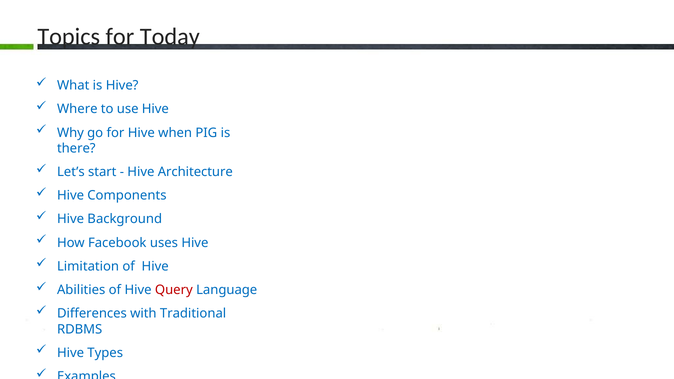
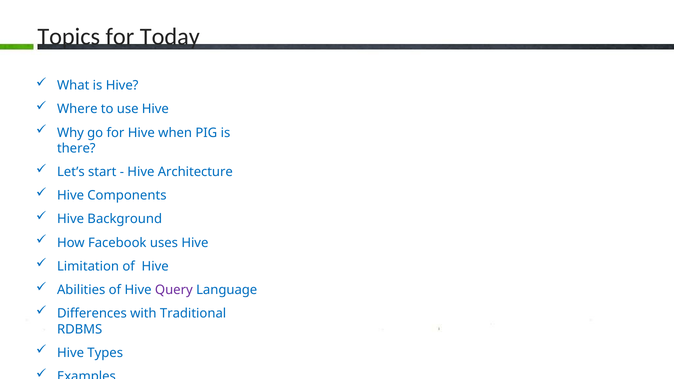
Query colour: red -> purple
